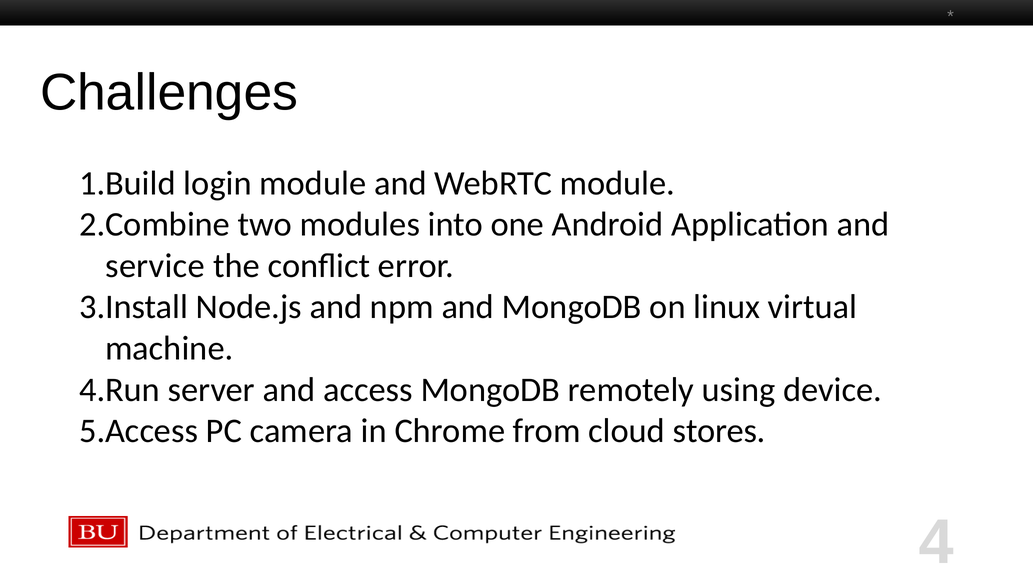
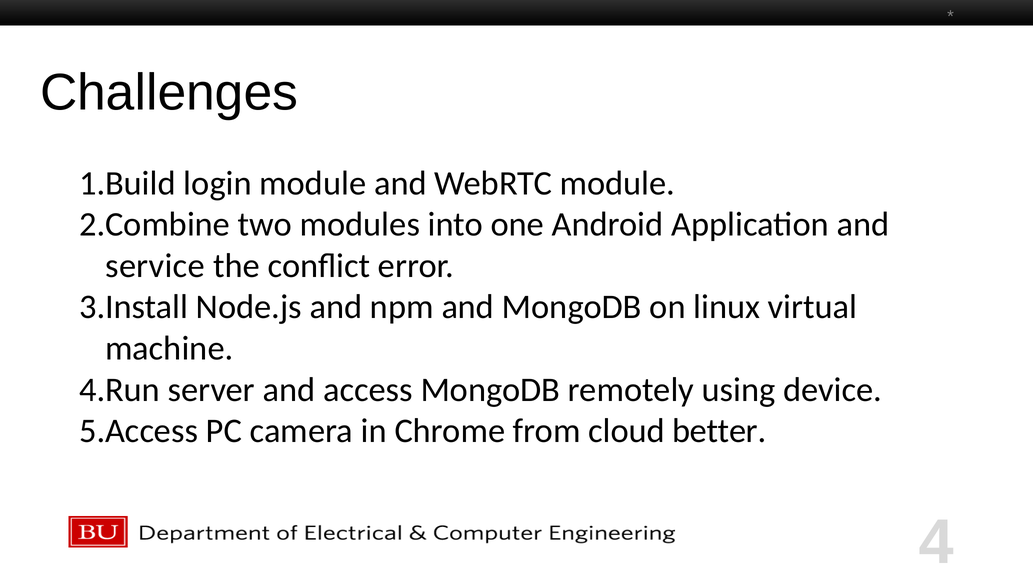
stores: stores -> better
